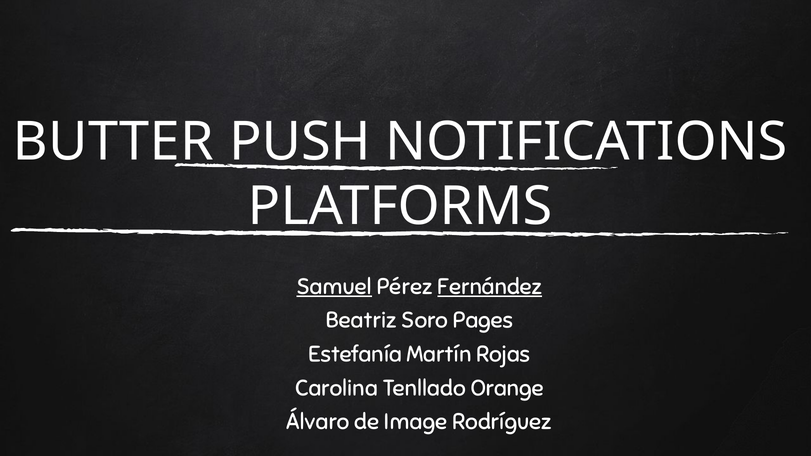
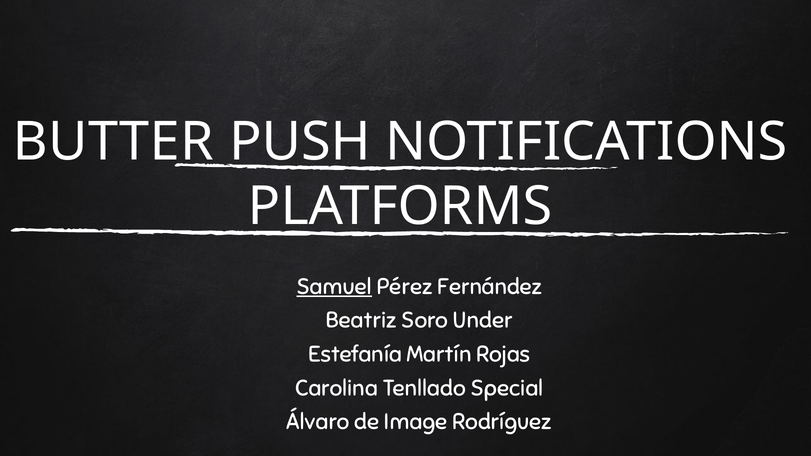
Fernández underline: present -> none
Pages: Pages -> Under
Orange: Orange -> Special
